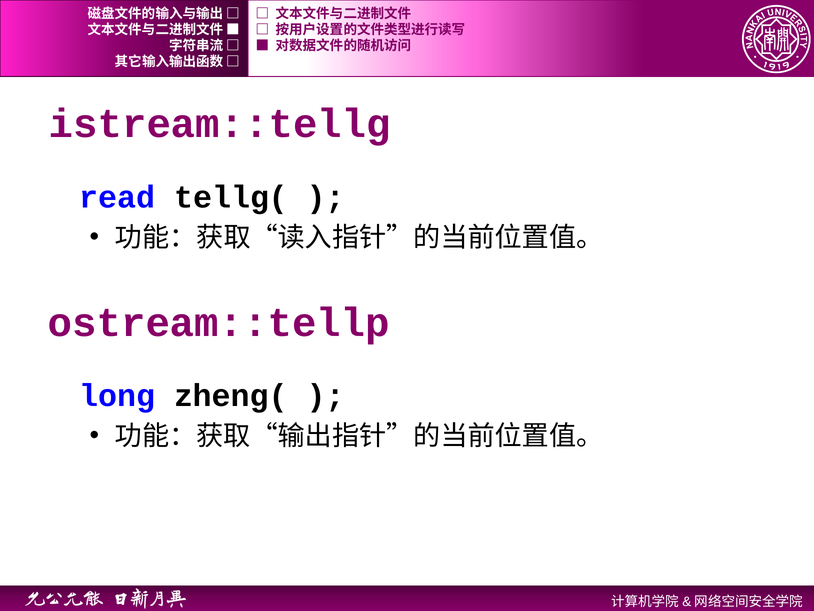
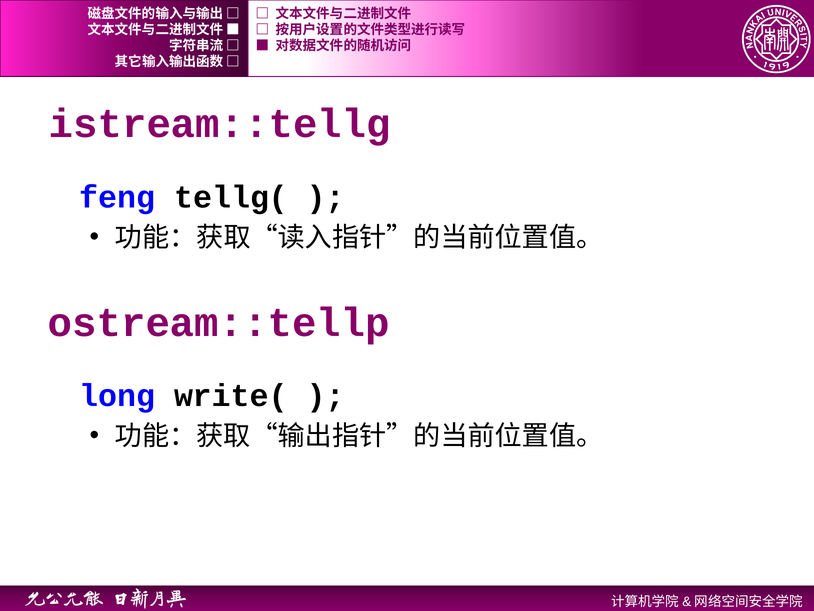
read: read -> feng
zheng(: zheng( -> write(
